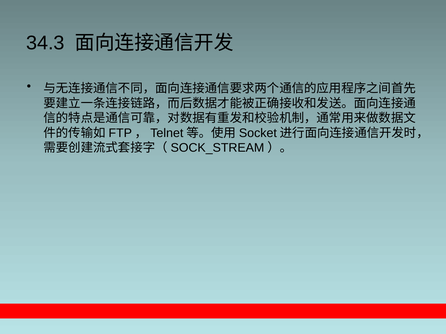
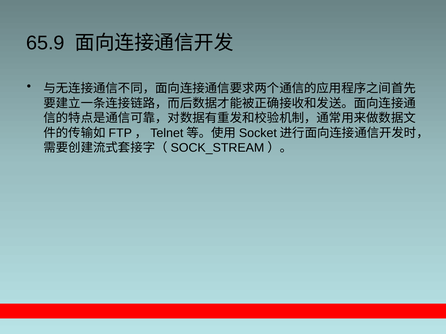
34.3: 34.3 -> 65.9
